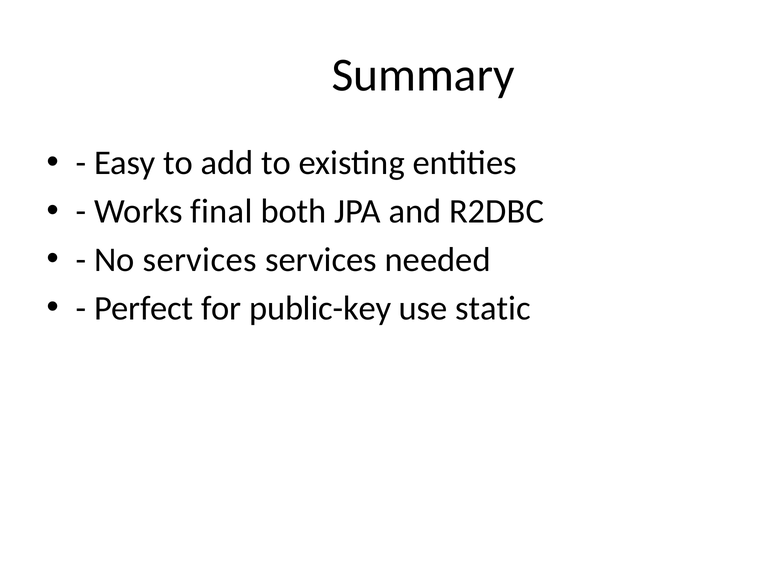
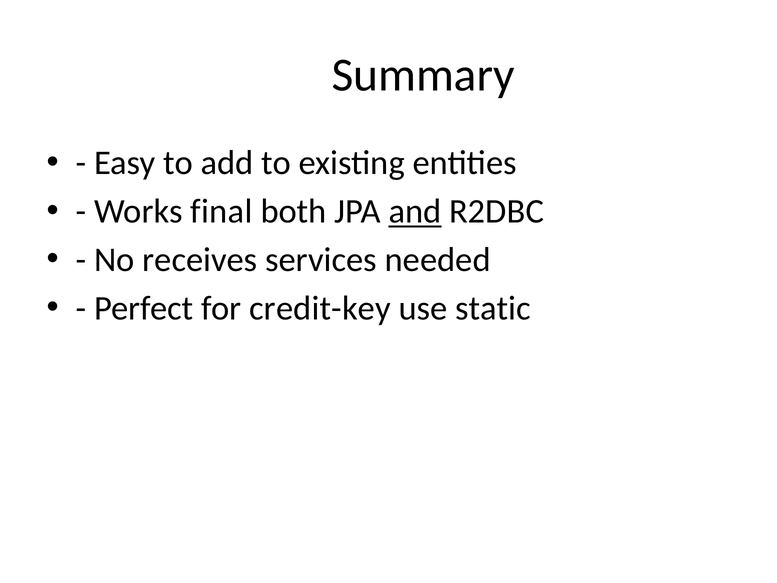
and underline: none -> present
No services: services -> receives
public-key: public-key -> credit-key
